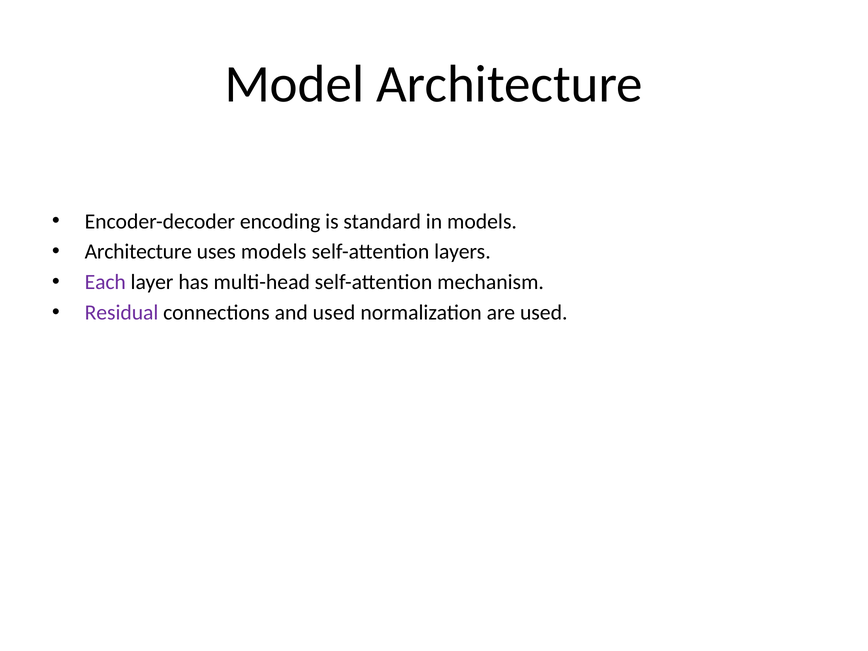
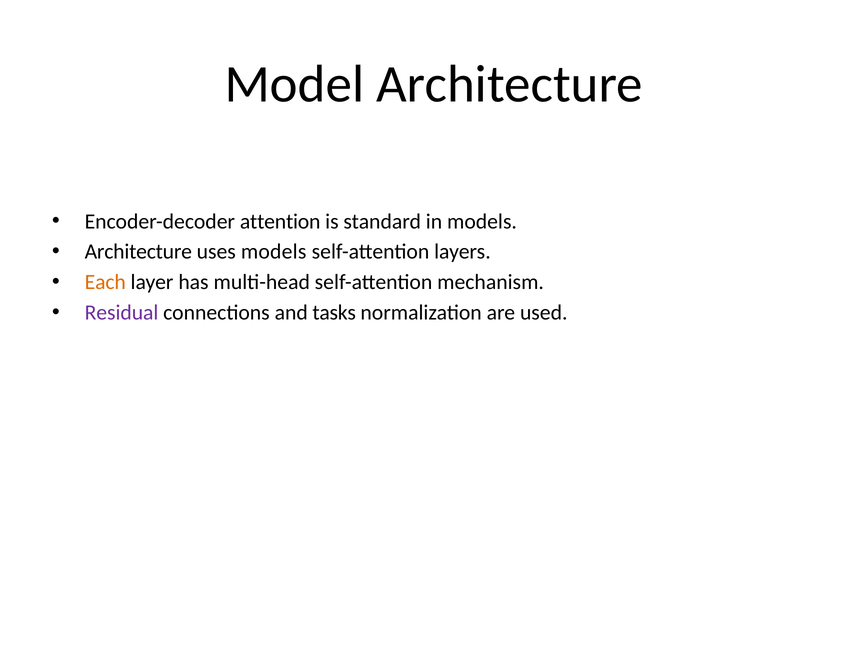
encoding: encoding -> attention
Each colour: purple -> orange
and used: used -> tasks
